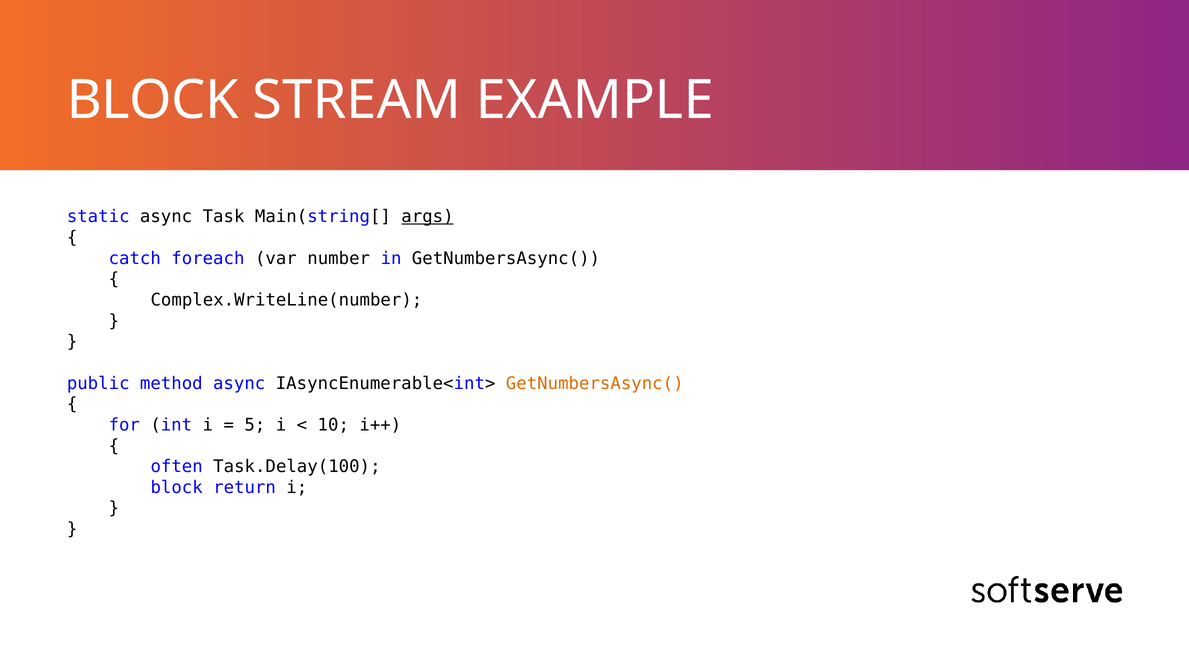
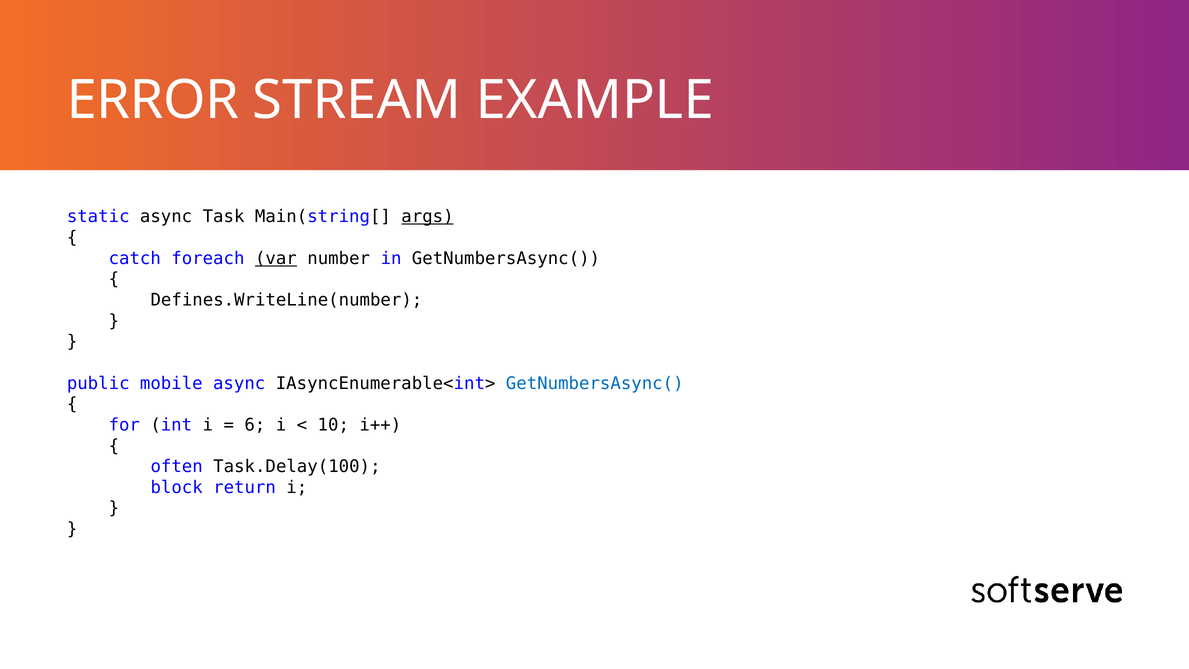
BLOCK at (153, 100): BLOCK -> ERROR
var underline: none -> present
Complex.WriteLine(number: Complex.WriteLine(number -> Defines.WriteLine(number
method: method -> mobile
GetNumbersAsync( at (595, 383) colour: orange -> blue
5: 5 -> 6
